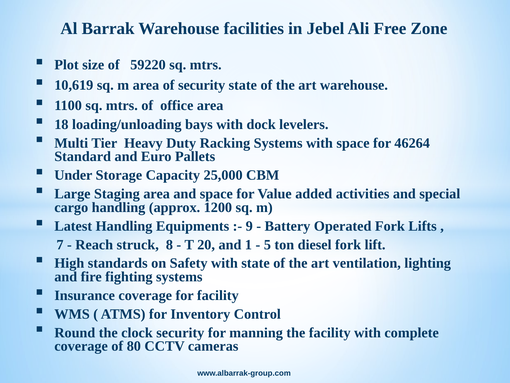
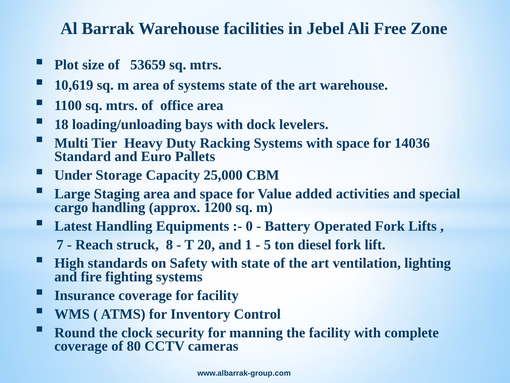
59220: 59220 -> 53659
of security: security -> systems
46264: 46264 -> 14036
9: 9 -> 0
